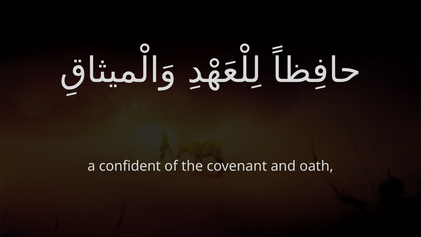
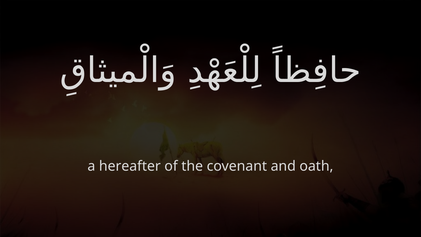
confident: confident -> hereafter
